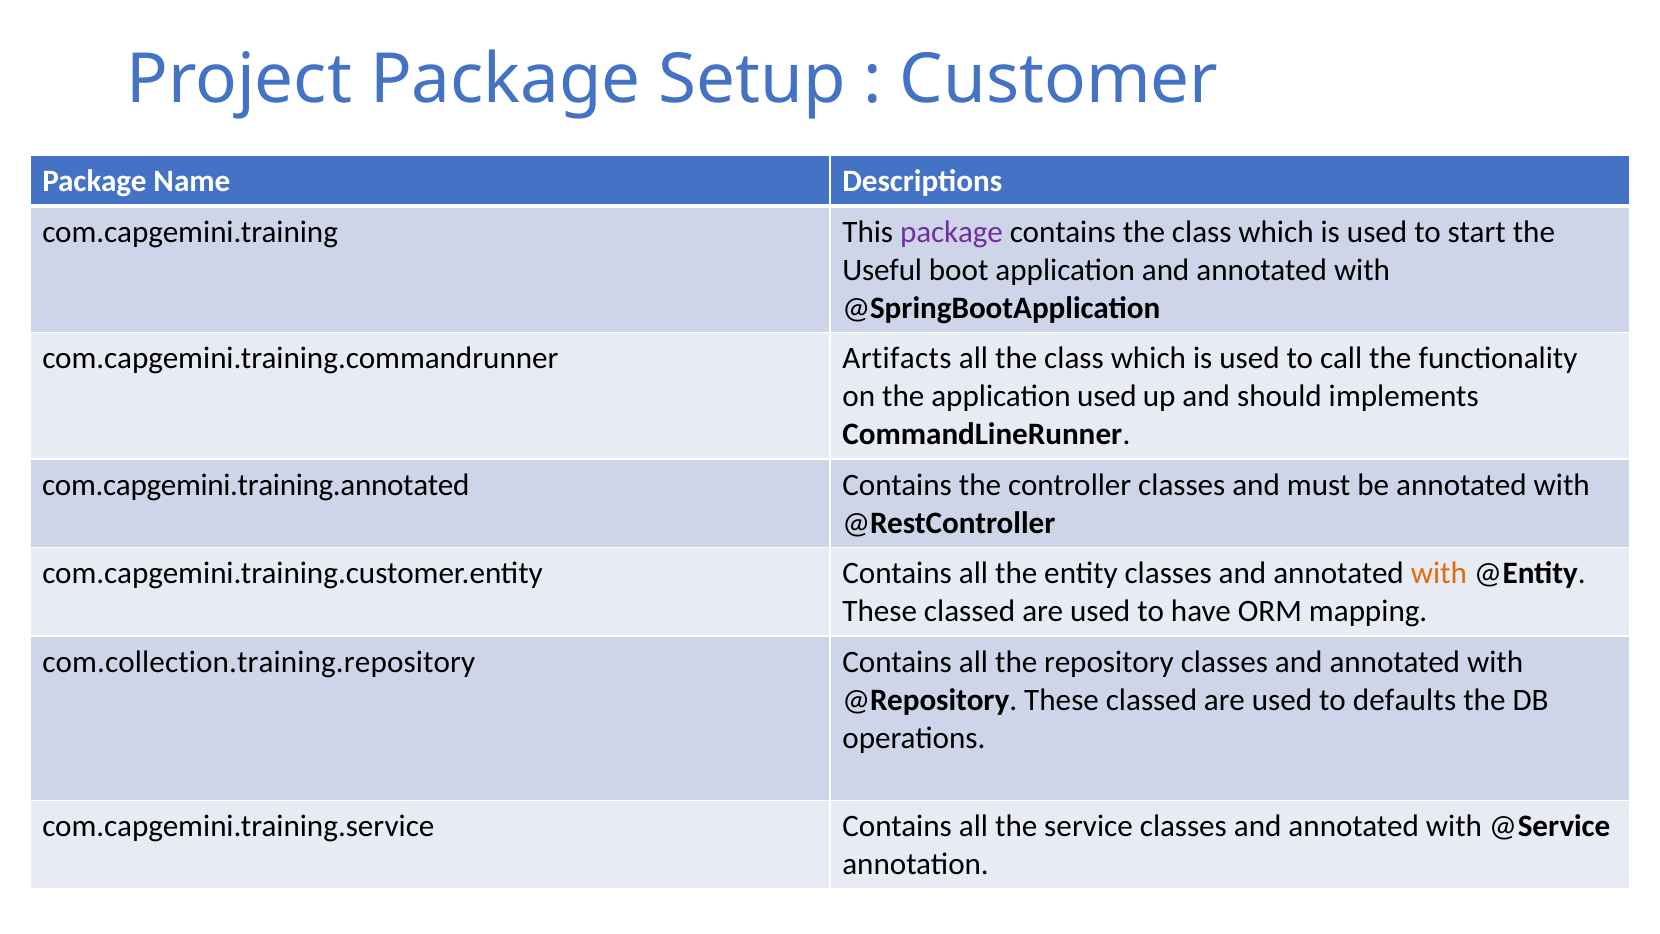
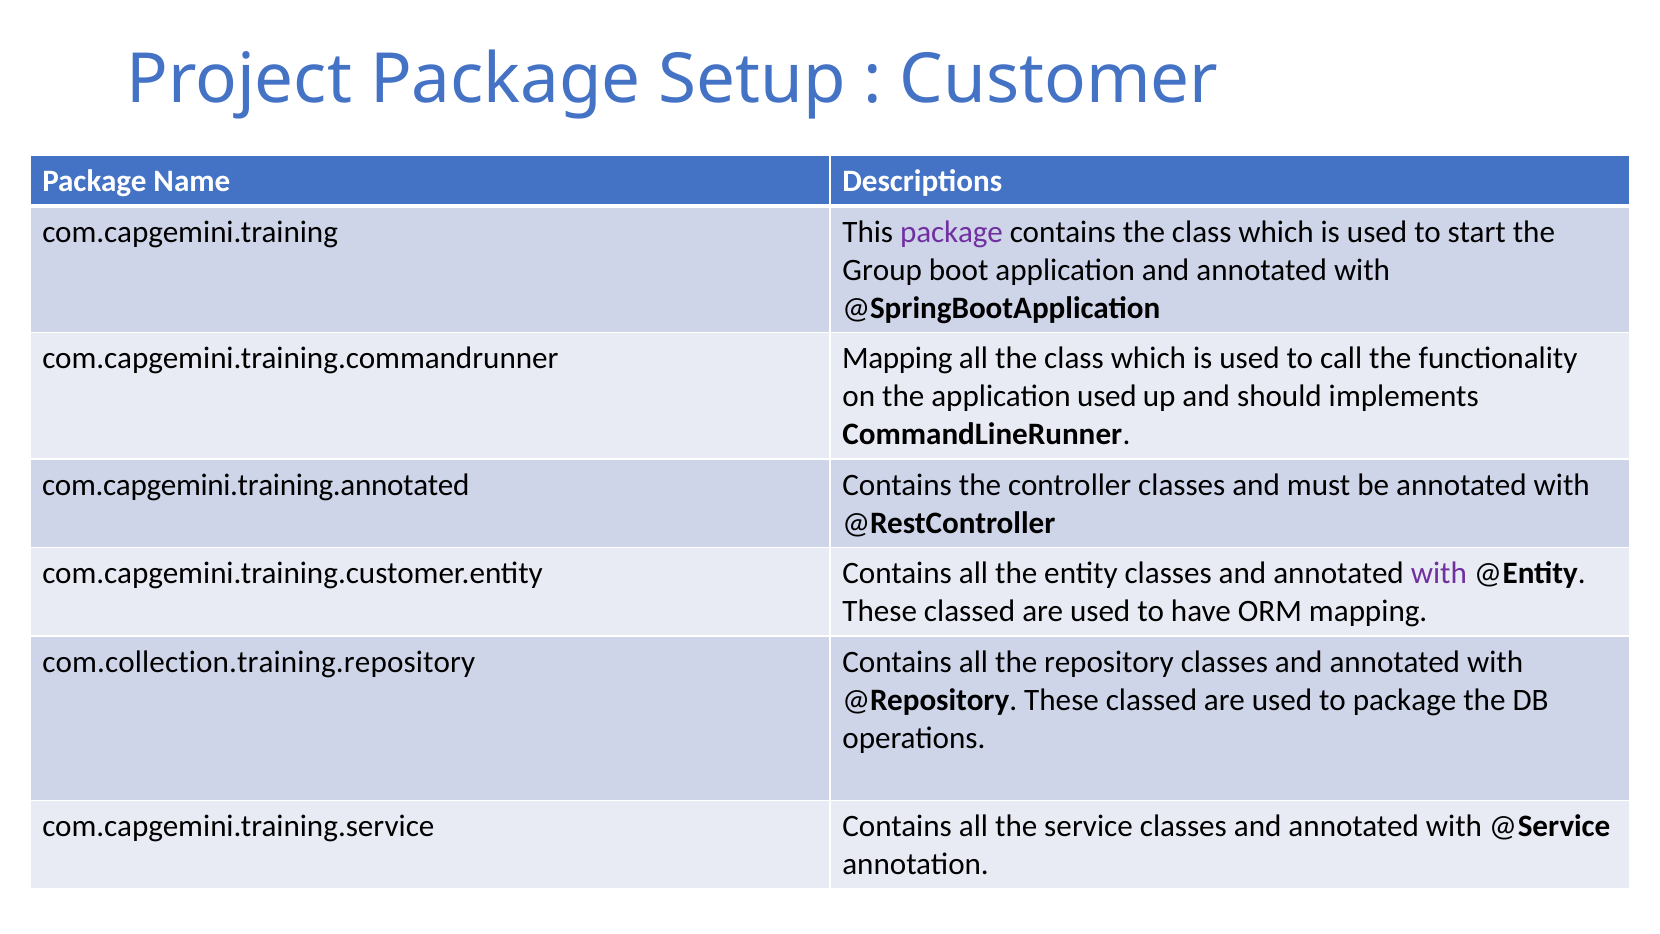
Useful: Useful -> Group
com.capgemini.training.commandrunner Artifacts: Artifacts -> Mapping
with at (1439, 573) colour: orange -> purple
to defaults: defaults -> package
